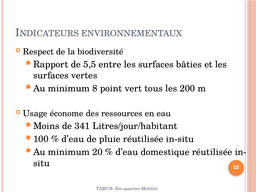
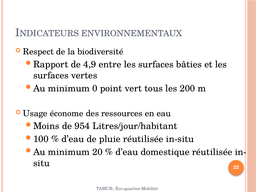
5,5: 5,5 -> 4,9
8: 8 -> 0
341: 341 -> 954
